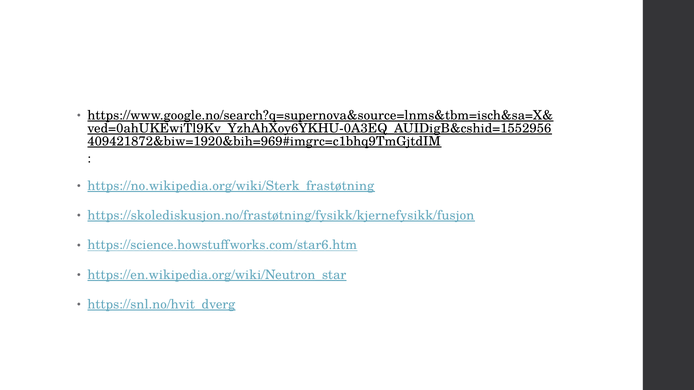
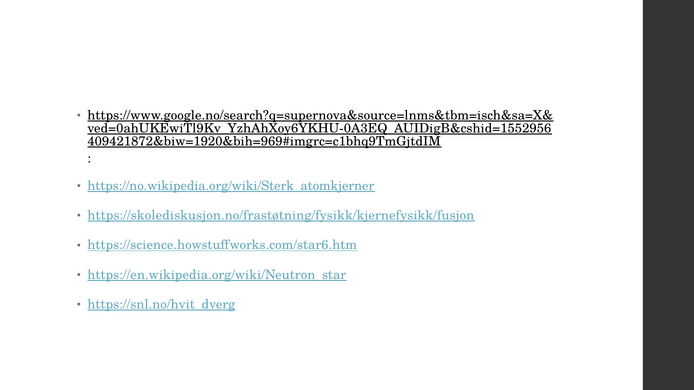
https://no.wikipedia.org/wiki/Sterk_frastøtning: https://no.wikipedia.org/wiki/Sterk_frastøtning -> https://no.wikipedia.org/wiki/Sterk_atomkjerner
